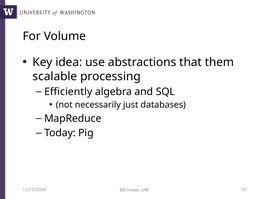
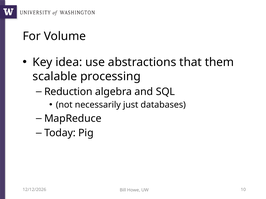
Efficiently: Efficiently -> Reduction
